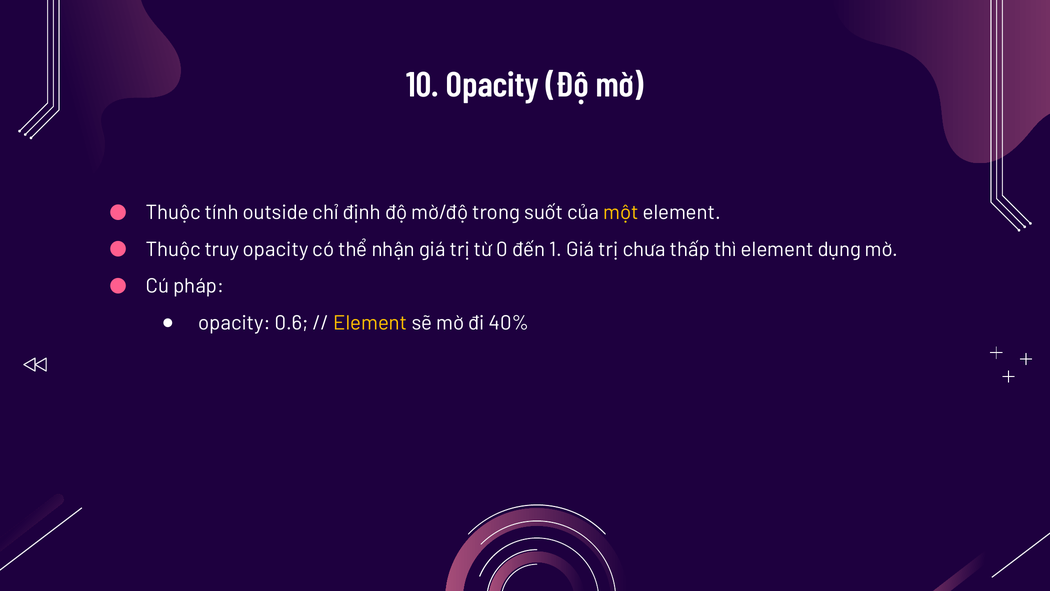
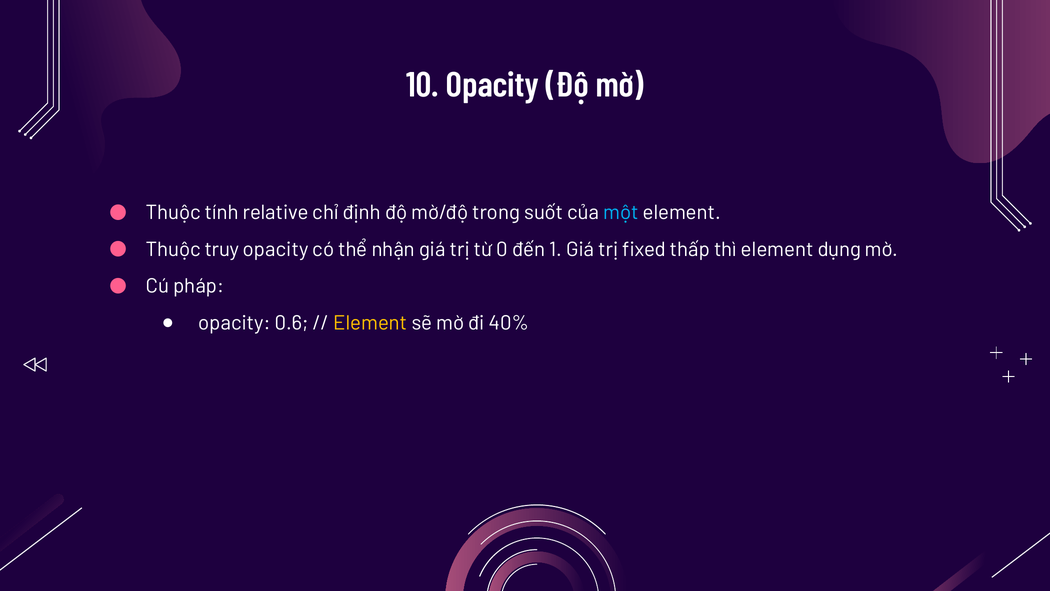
outside: outside -> relative
một colour: yellow -> light blue
chưa: chưa -> fixed
